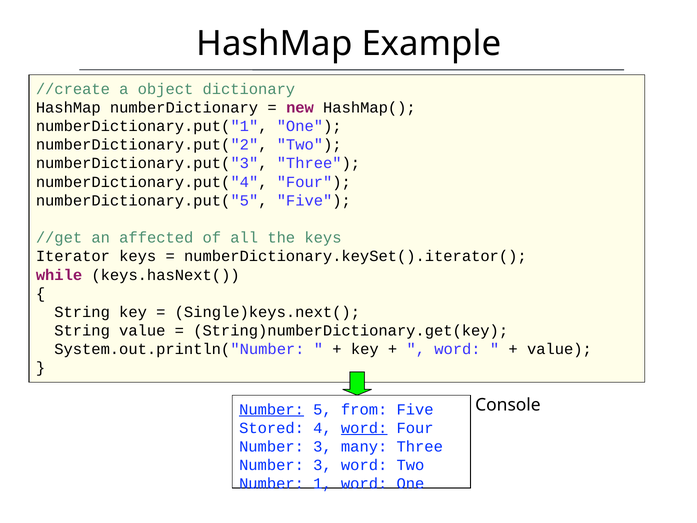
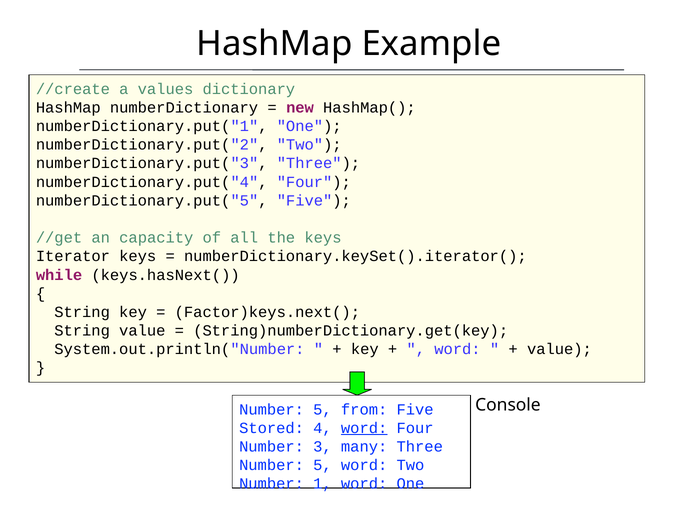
object: object -> values
affected: affected -> capacity
Single)keys.next(: Single)keys.next( -> Factor)keys.next(
Number at (272, 409) underline: present -> none
3 at (322, 465): 3 -> 5
